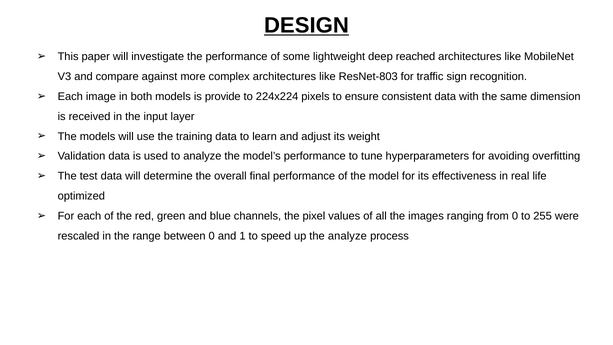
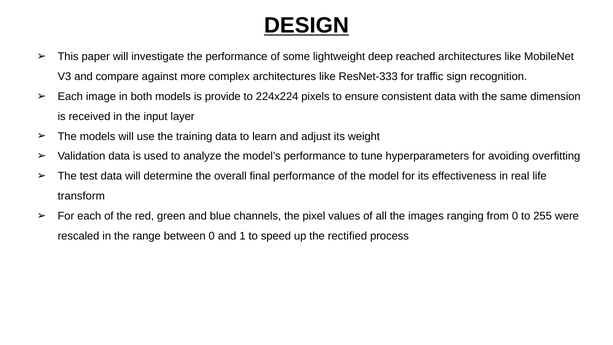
ResNet-803: ResNet-803 -> ResNet-333
optimized: optimized -> transform
the analyze: analyze -> rectified
